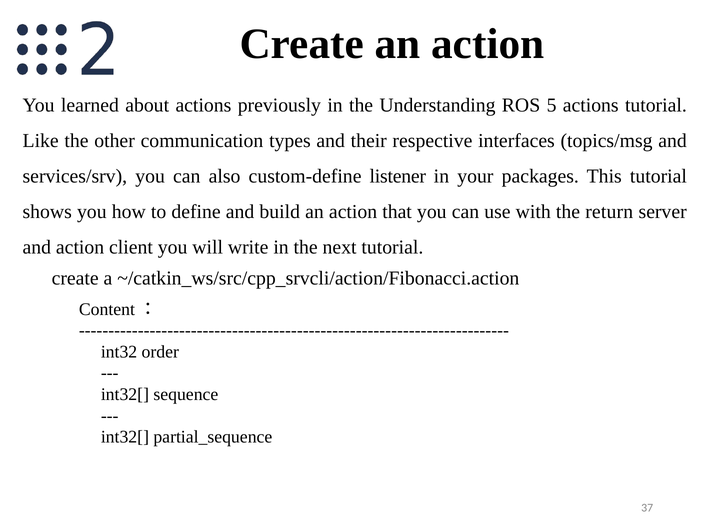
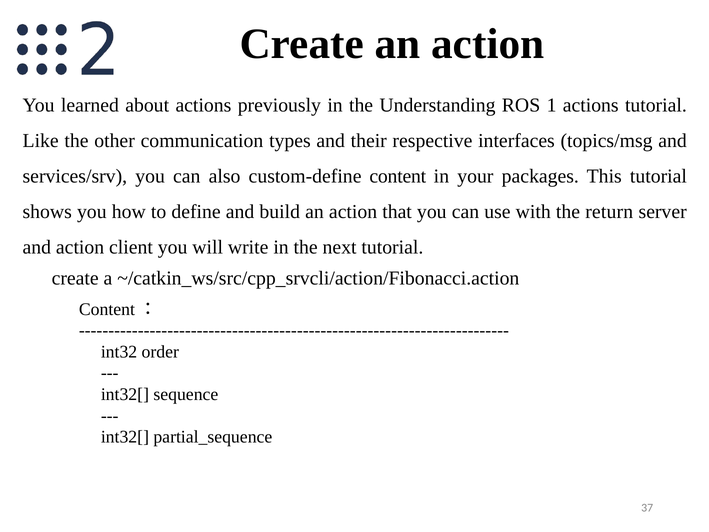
5: 5 -> 1
listener: listener -> content
